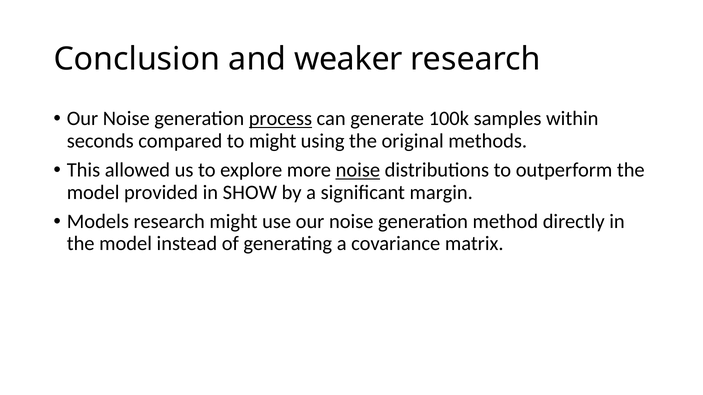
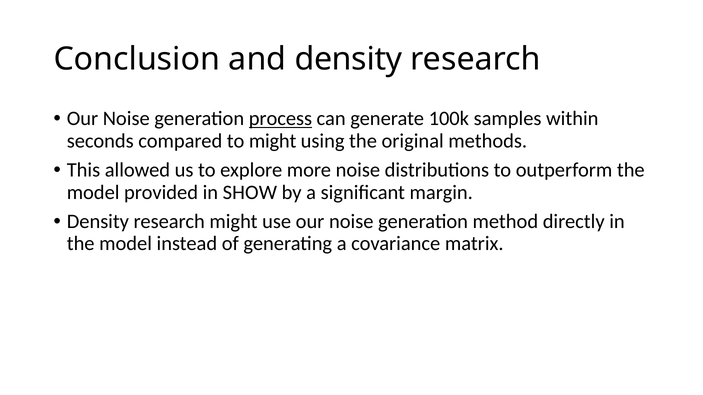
and weaker: weaker -> density
noise at (358, 170) underline: present -> none
Models at (98, 222): Models -> Density
